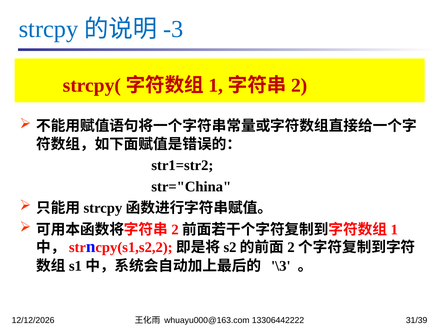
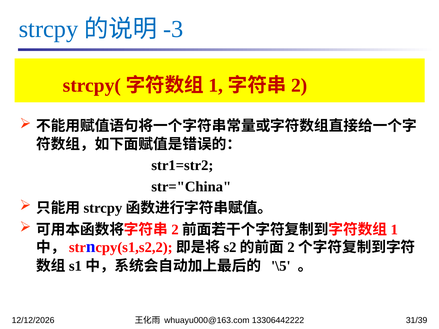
\3: \3 -> \5
